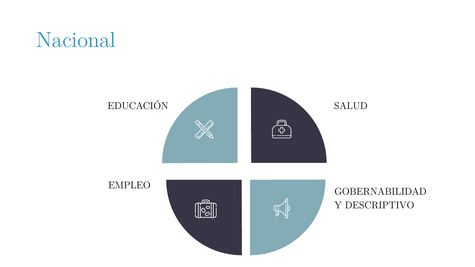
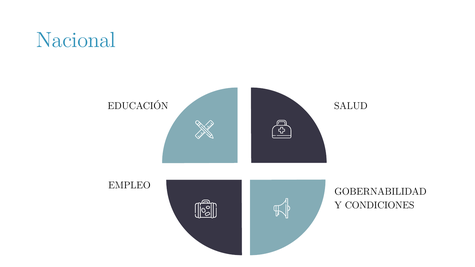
DESCRIPTIVO: DESCRIPTIVO -> CONDICIONES
